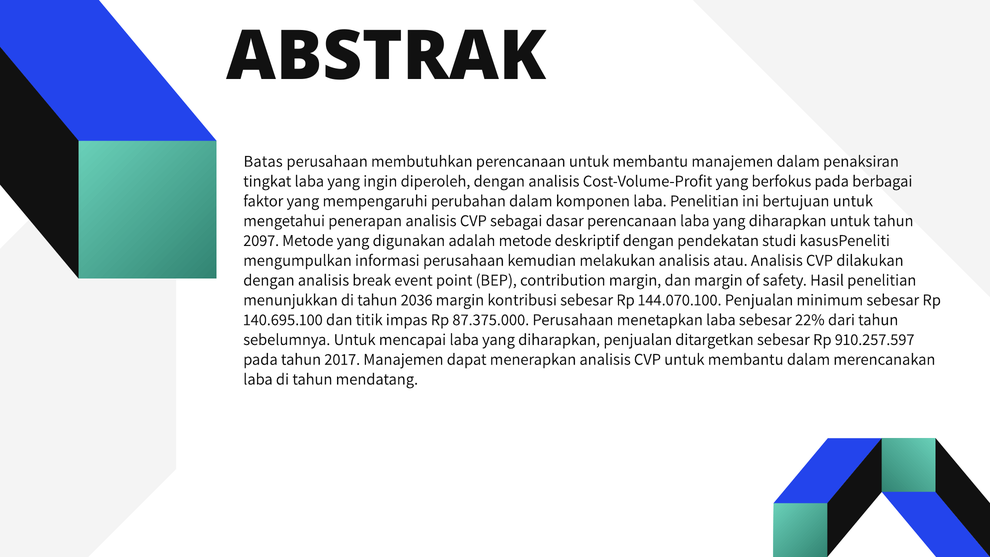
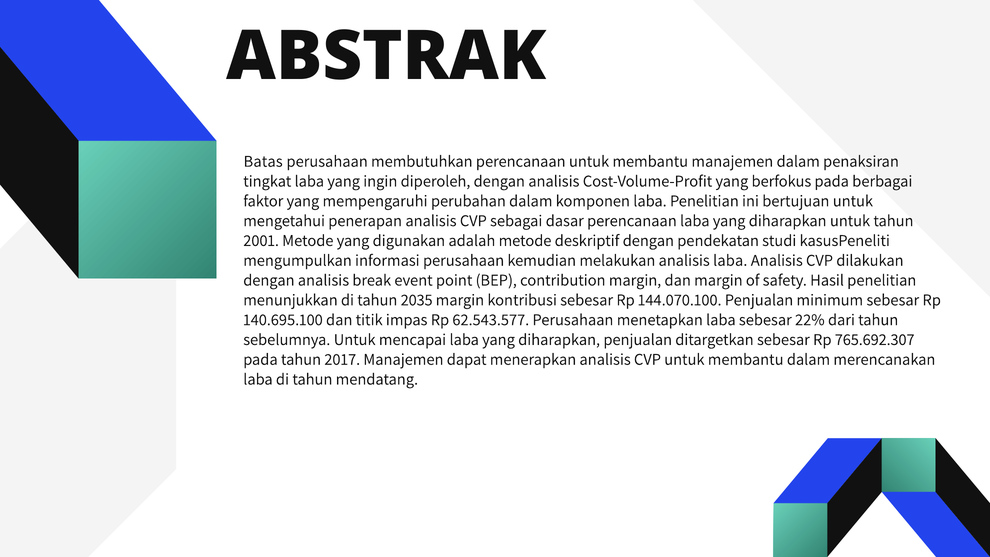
2097: 2097 -> 2001
analisis atau: atau -> laba
2036: 2036 -> 2035
87.375.000: 87.375.000 -> 62.543.577
910.257.597: 910.257.597 -> 765.692.307
